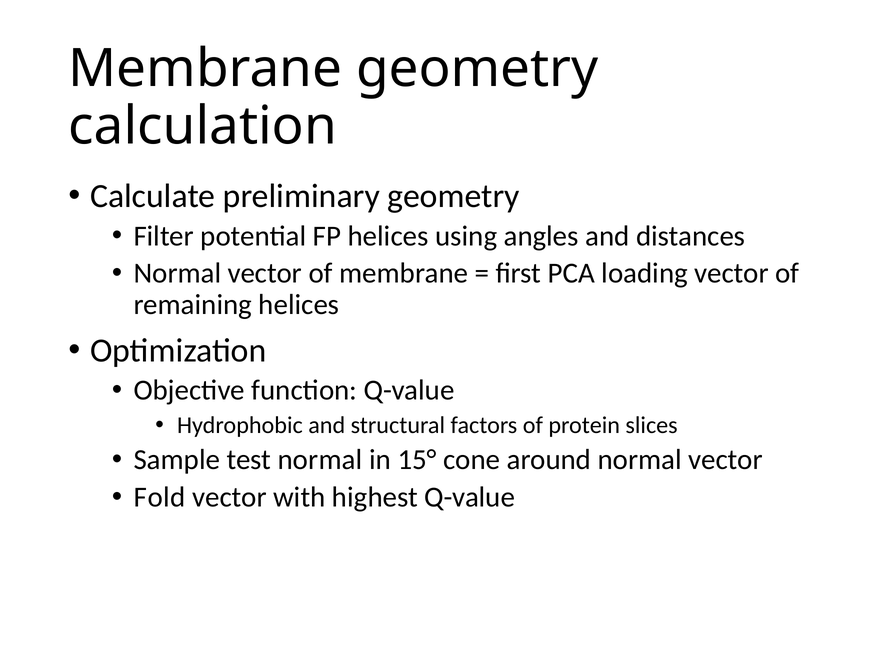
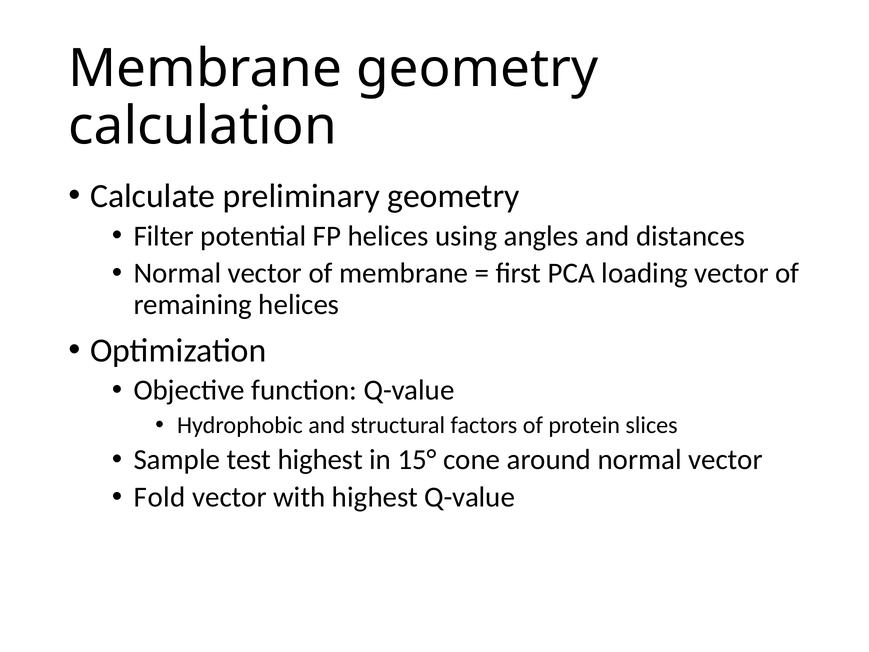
test normal: normal -> highest
